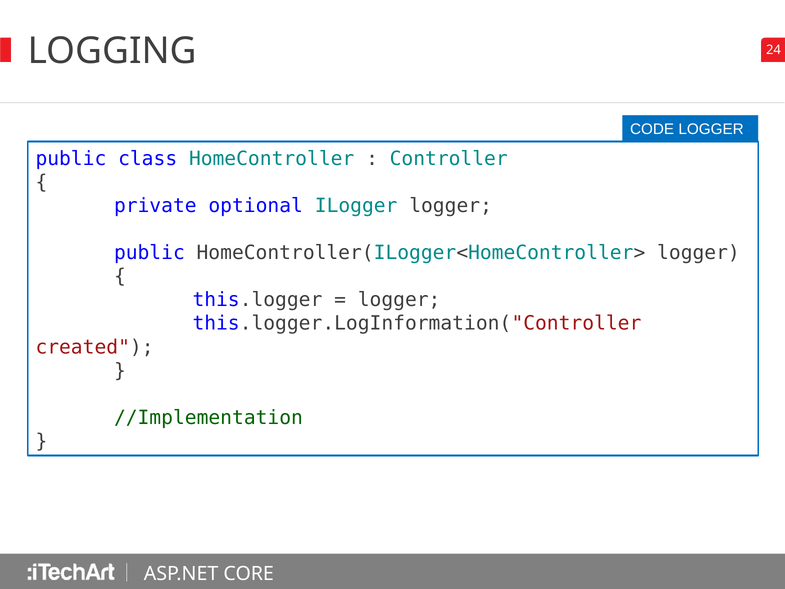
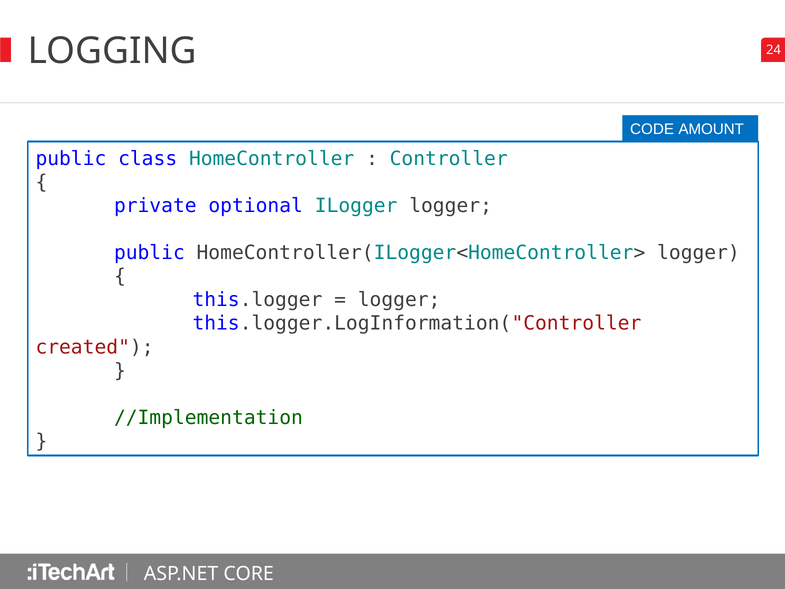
CODE LOGGER: LOGGER -> AMOUNT
